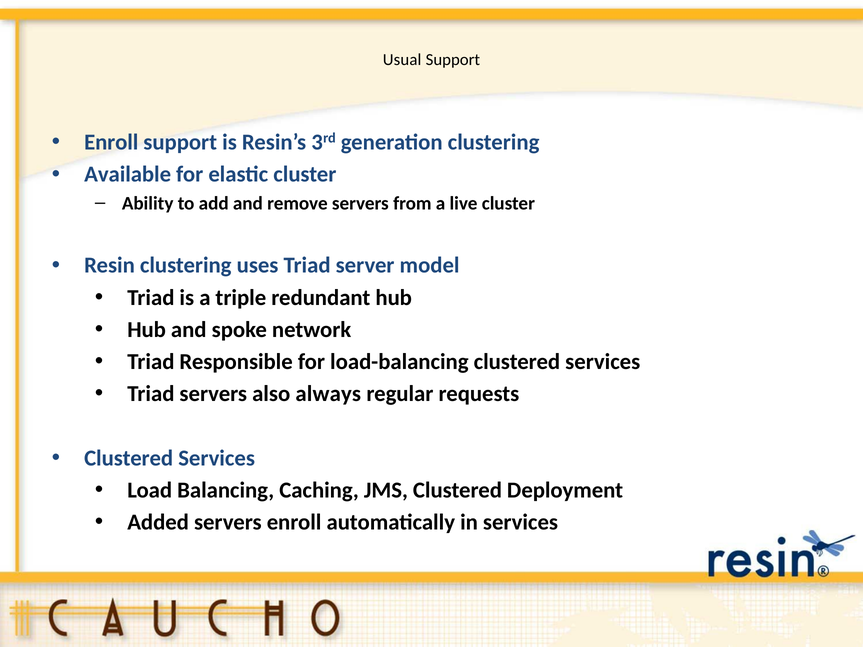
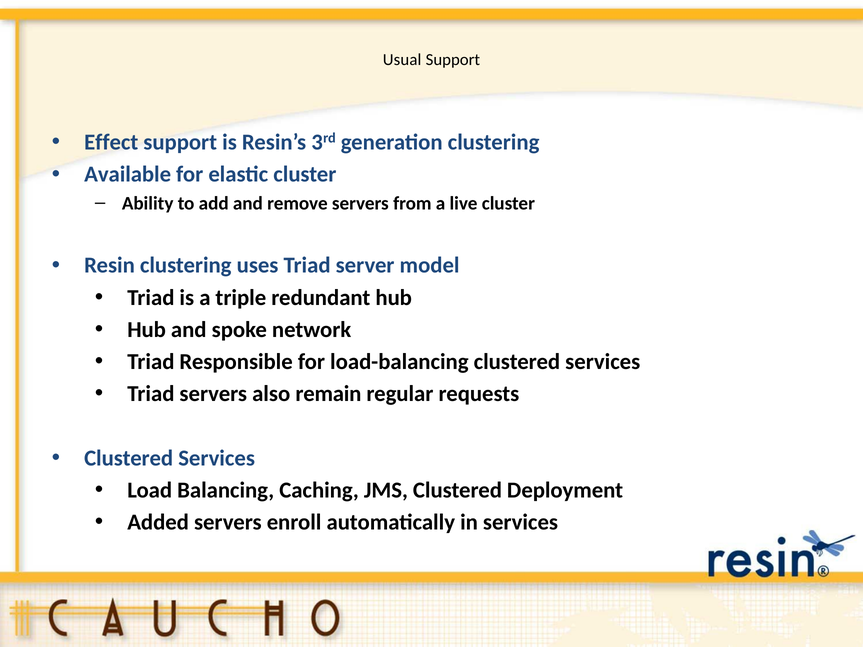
Enroll at (111, 142): Enroll -> Effect
always: always -> remain
